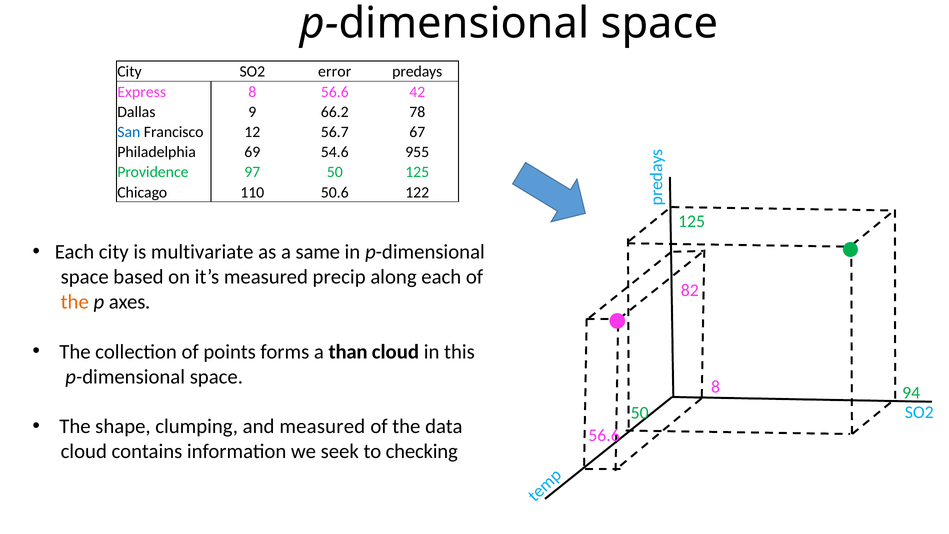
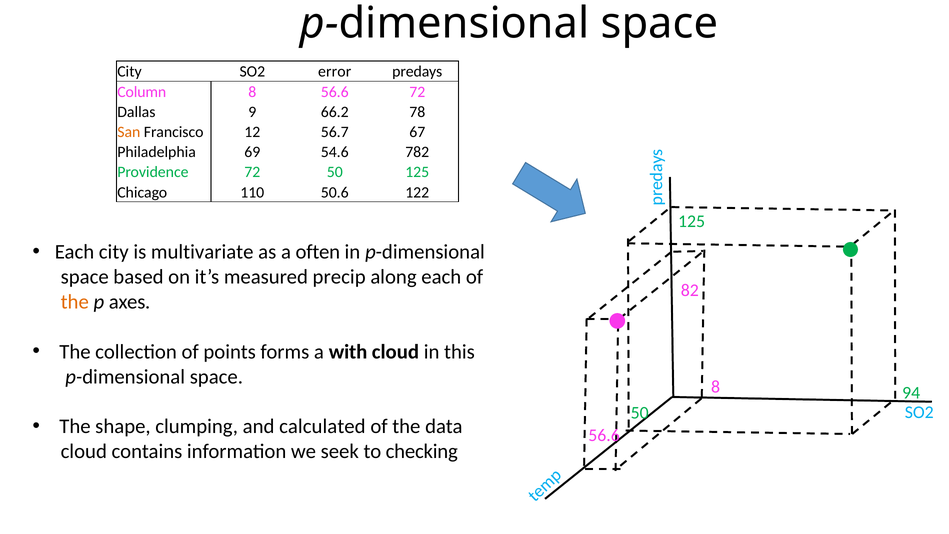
Express: Express -> Column
56.6 42: 42 -> 72
San colour: blue -> orange
955: 955 -> 782
Providence 97: 97 -> 72
same: same -> often
than: than -> with
and measured: measured -> calculated
